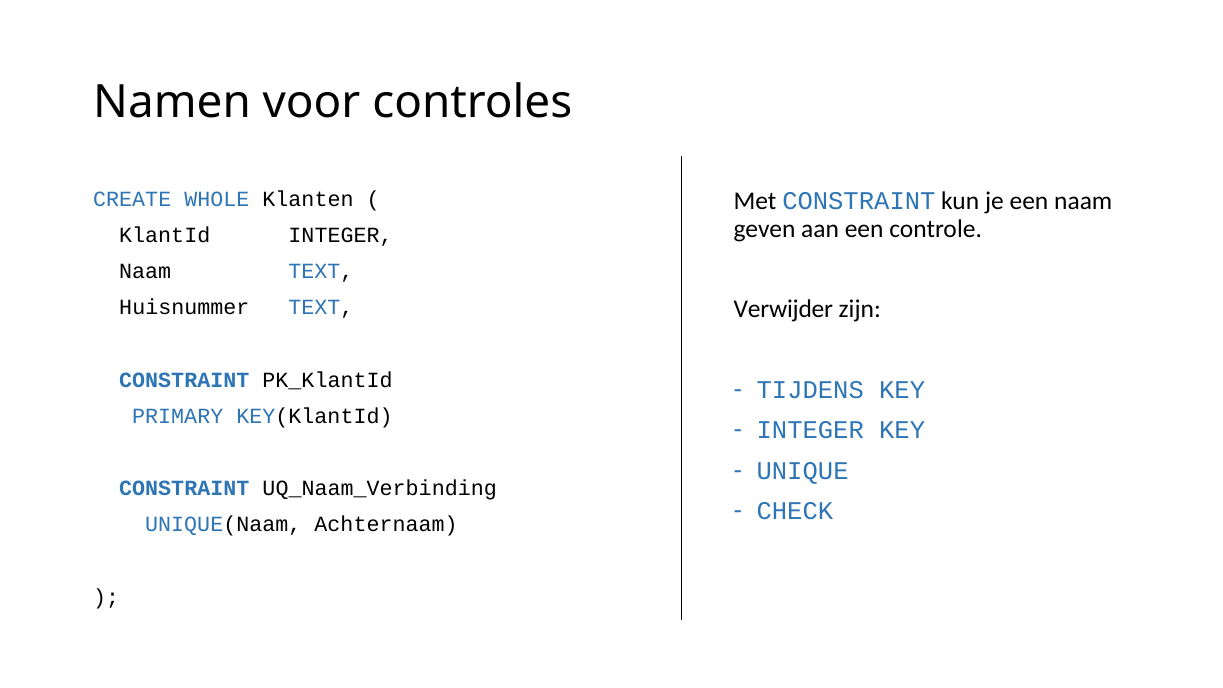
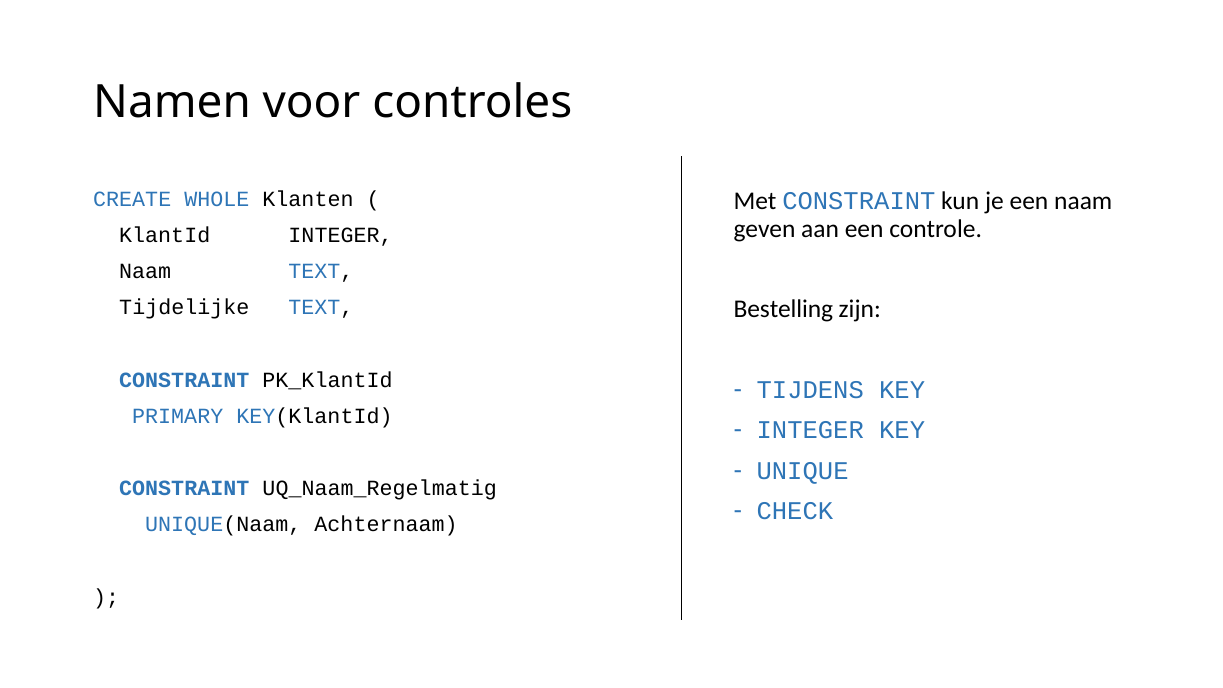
Verwijder: Verwijder -> Bestelling
Huisnummer: Huisnummer -> Tijdelijke
UQ_Naam_Verbinding: UQ_Naam_Verbinding -> UQ_Naam_Regelmatig
